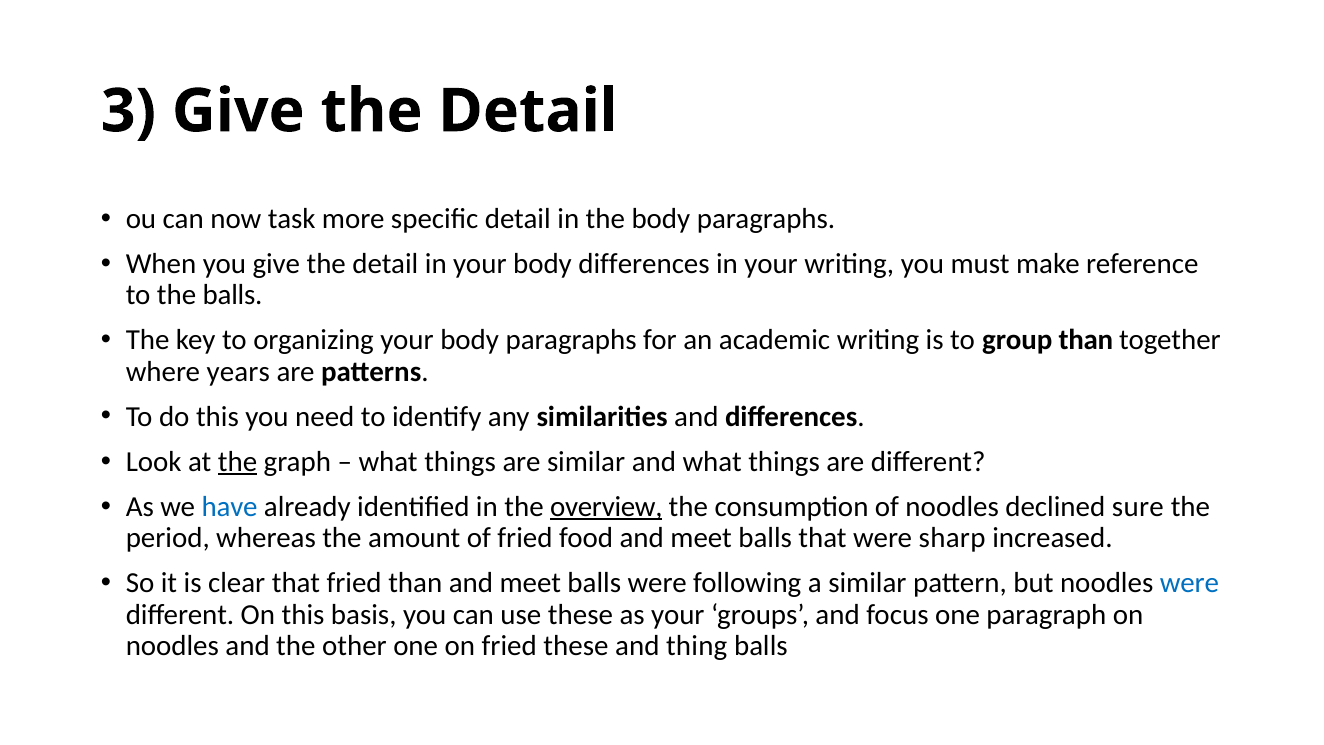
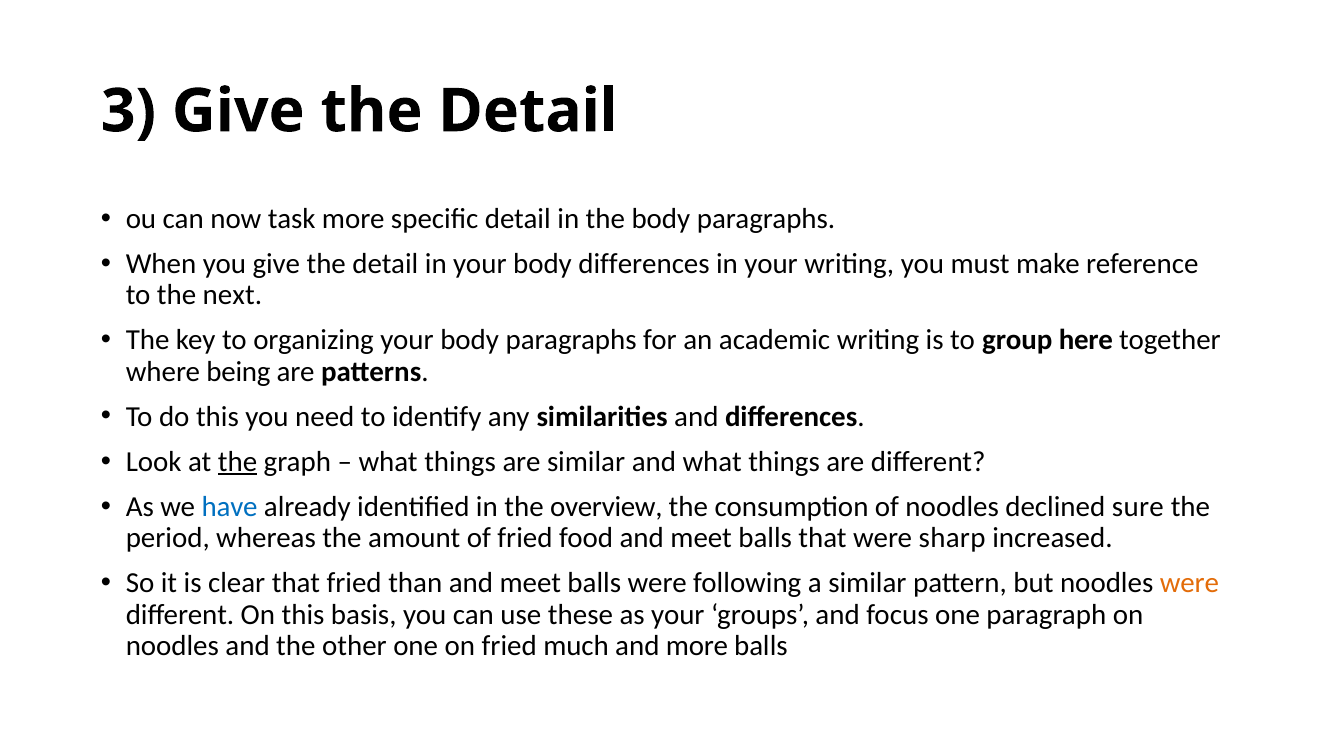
the balls: balls -> next
group than: than -> here
years: years -> being
overview underline: present -> none
were at (1189, 583) colour: blue -> orange
fried these: these -> much
and thing: thing -> more
